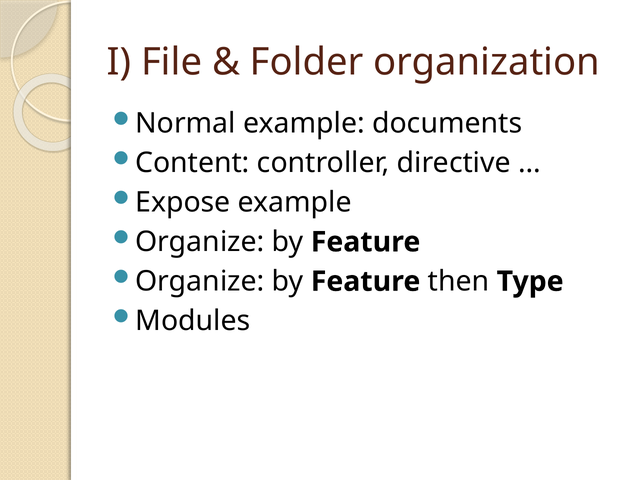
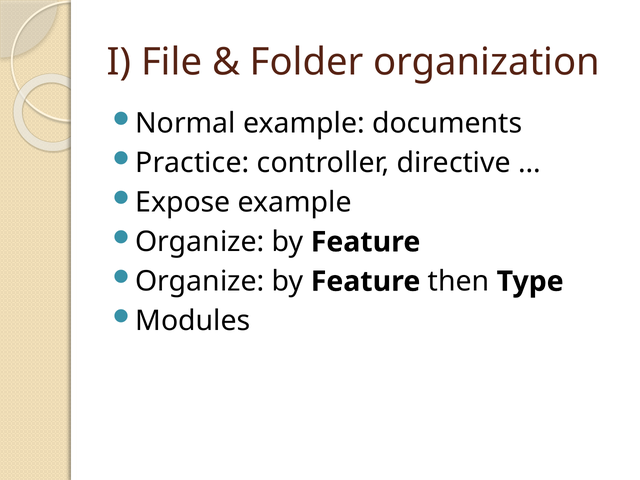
Content: Content -> Practice
